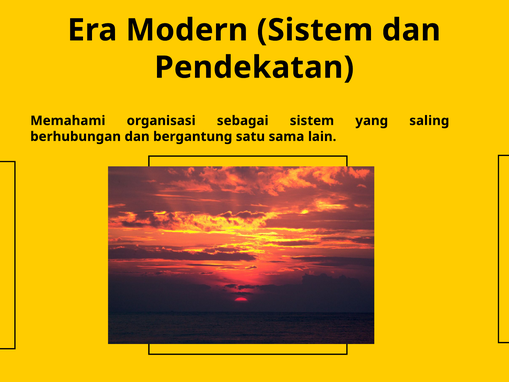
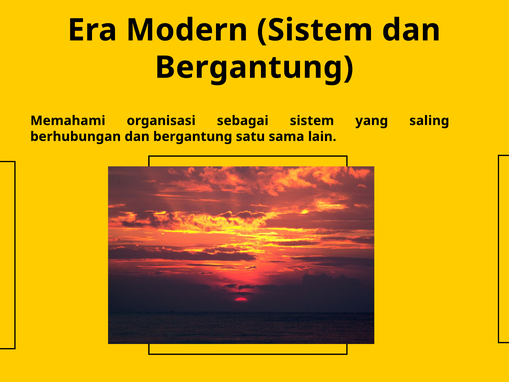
Pendekatan at (254, 67): Pendekatan -> Bergantung
